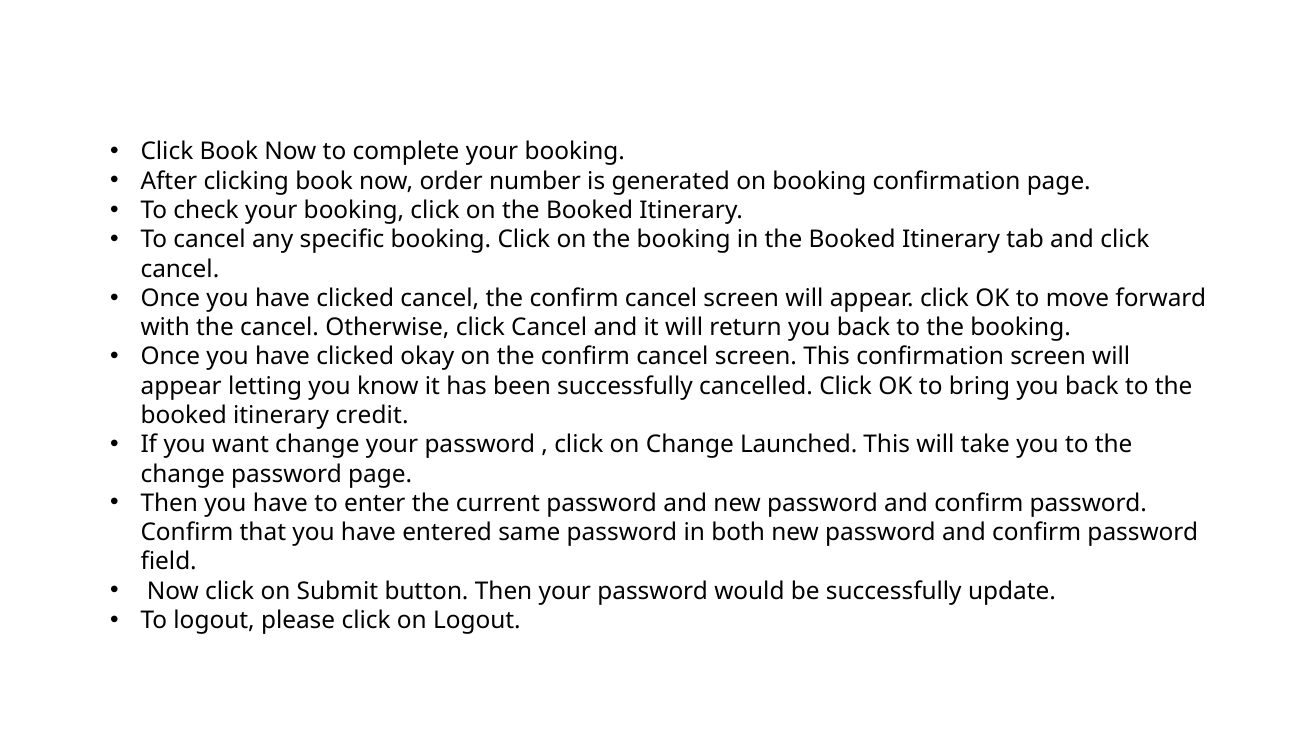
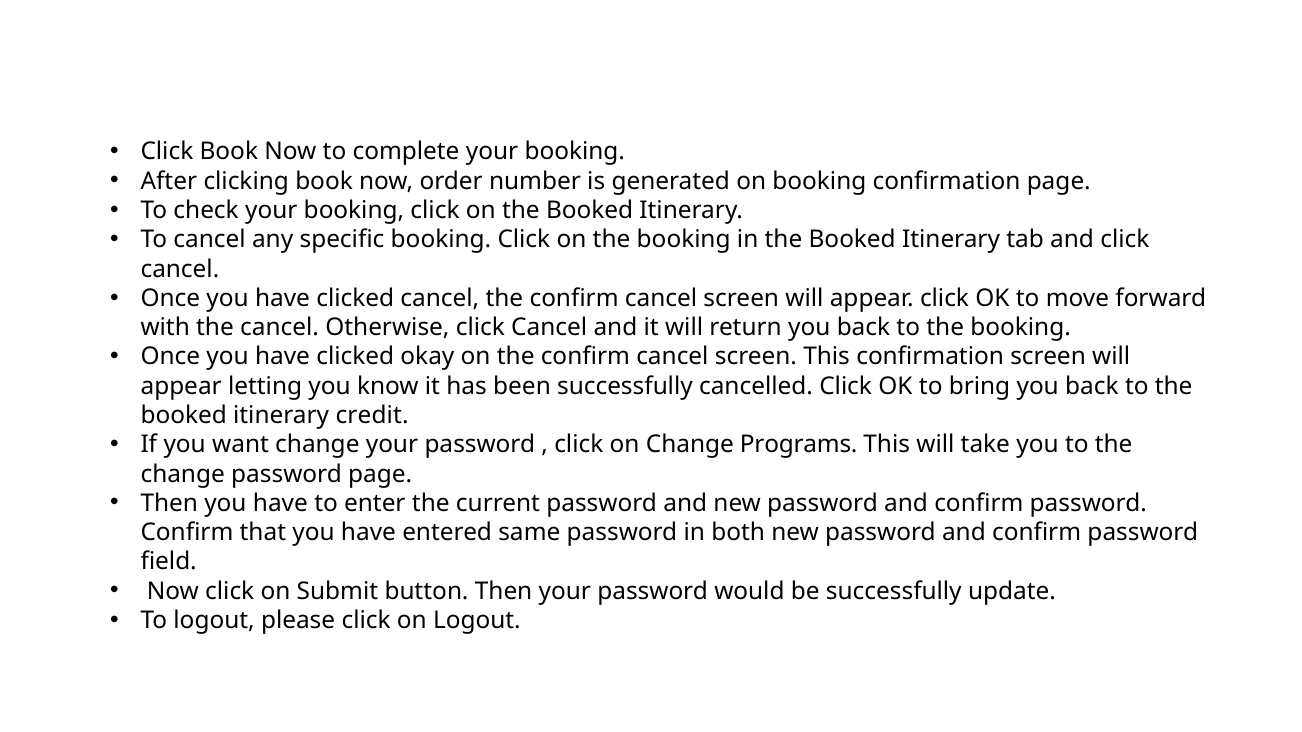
Launched: Launched -> Programs
